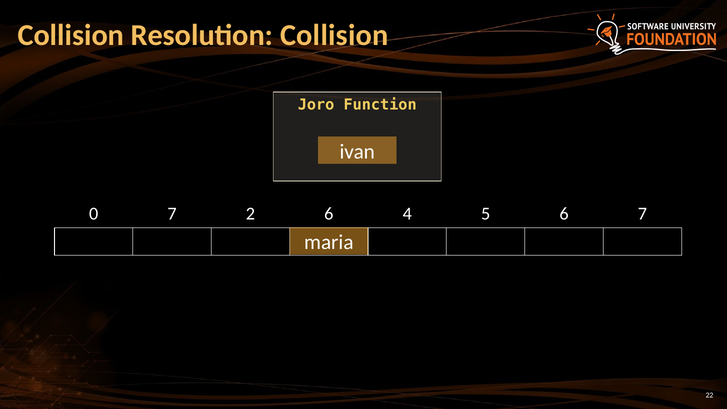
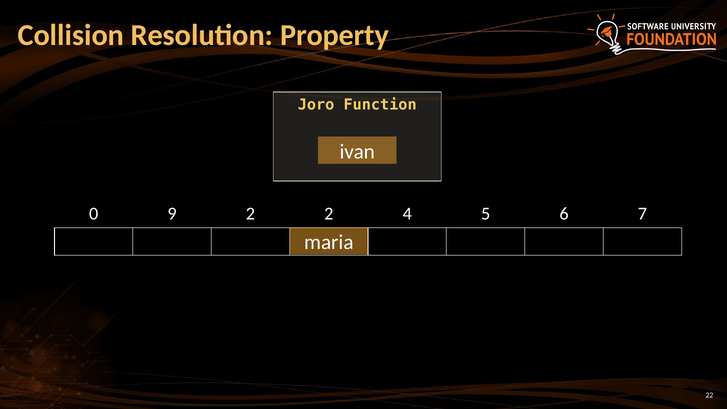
Resolution Collision: Collision -> Property
0 7: 7 -> 9
2 6: 6 -> 2
